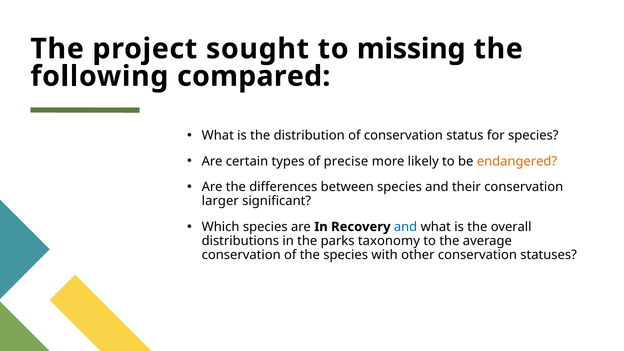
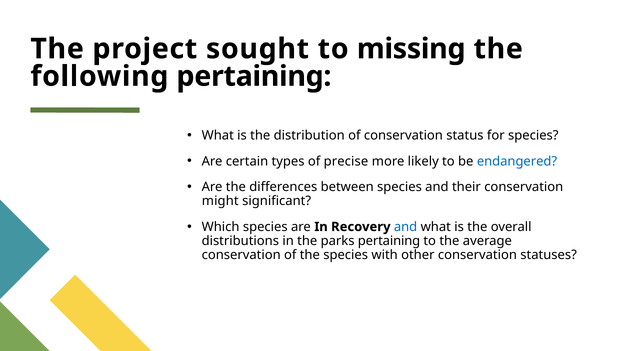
following compared: compared -> pertaining
endangered colour: orange -> blue
larger: larger -> might
parks taxonomy: taxonomy -> pertaining
